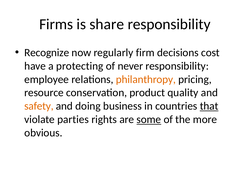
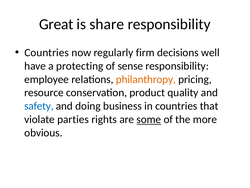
Firms: Firms -> Great
Recognize at (47, 52): Recognize -> Countries
cost: cost -> well
never: never -> sense
safety colour: orange -> blue
that underline: present -> none
